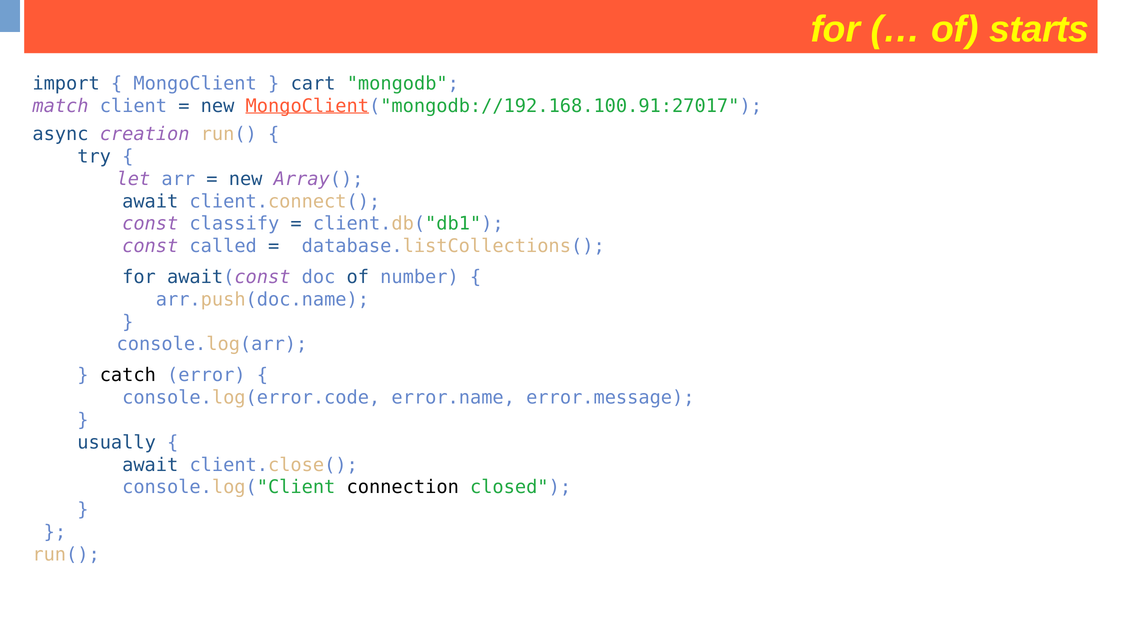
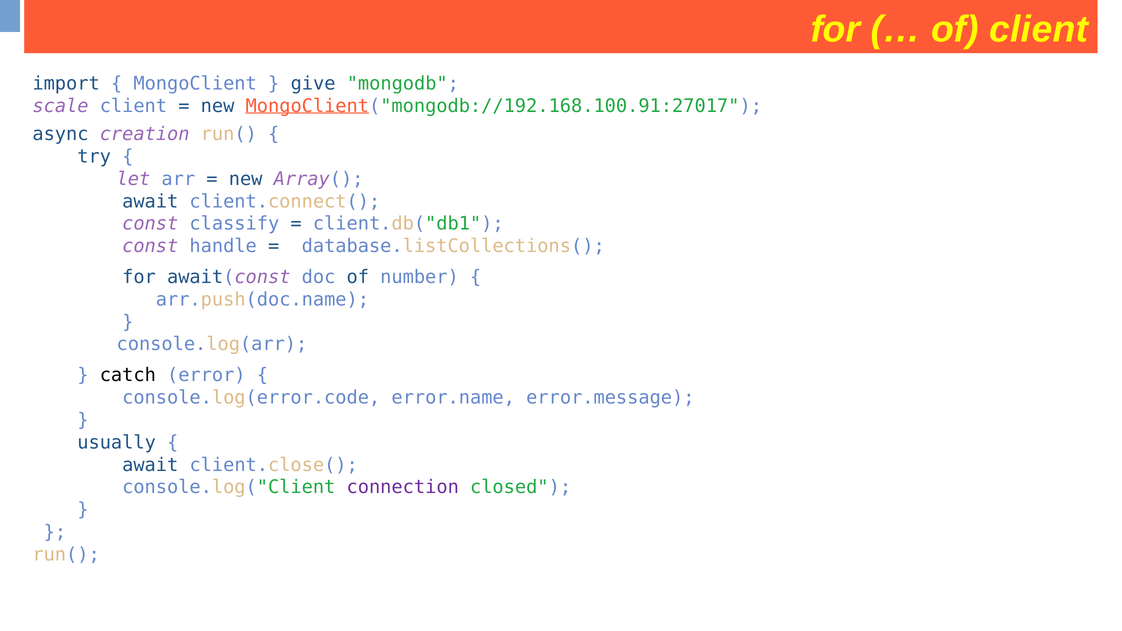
of starts: starts -> client
cart: cart -> give
match: match -> scale
called: called -> handle
connection colour: black -> purple
